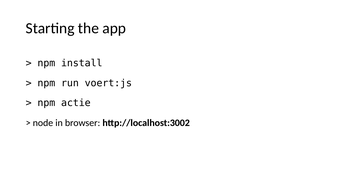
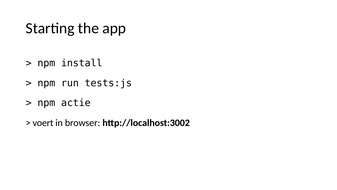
voert:js: voert:js -> tests:js
node: node -> voert
